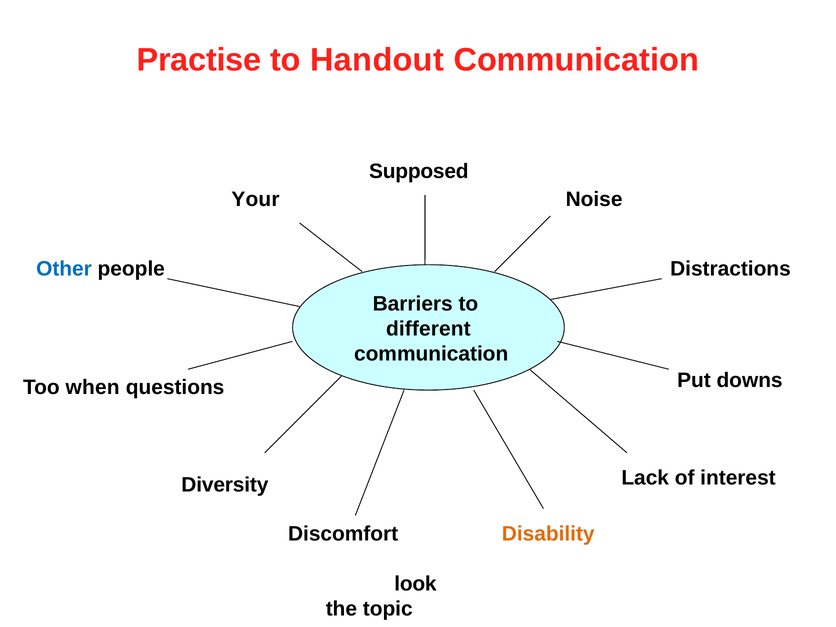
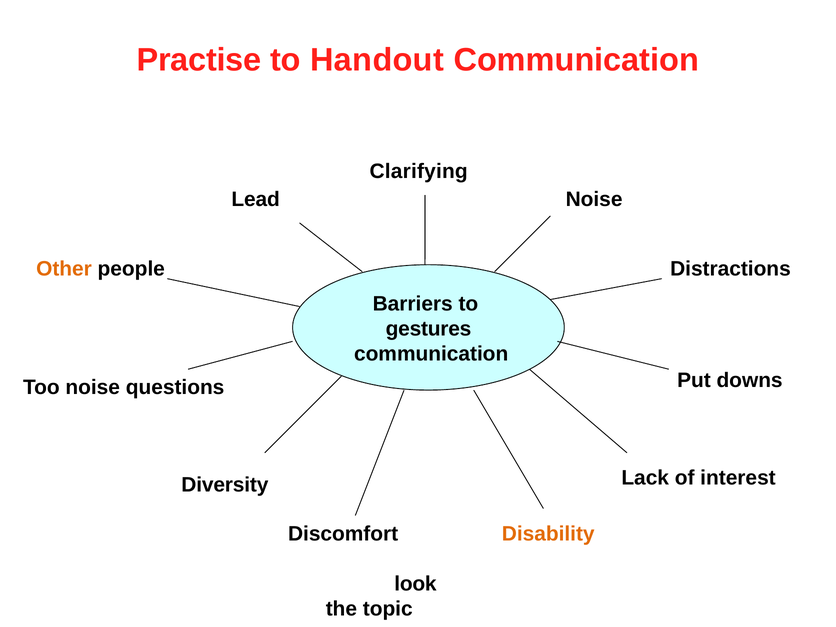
Supposed: Supposed -> Clarifying
Your: Your -> Lead
Other colour: blue -> orange
different: different -> gestures
Too when: when -> noise
